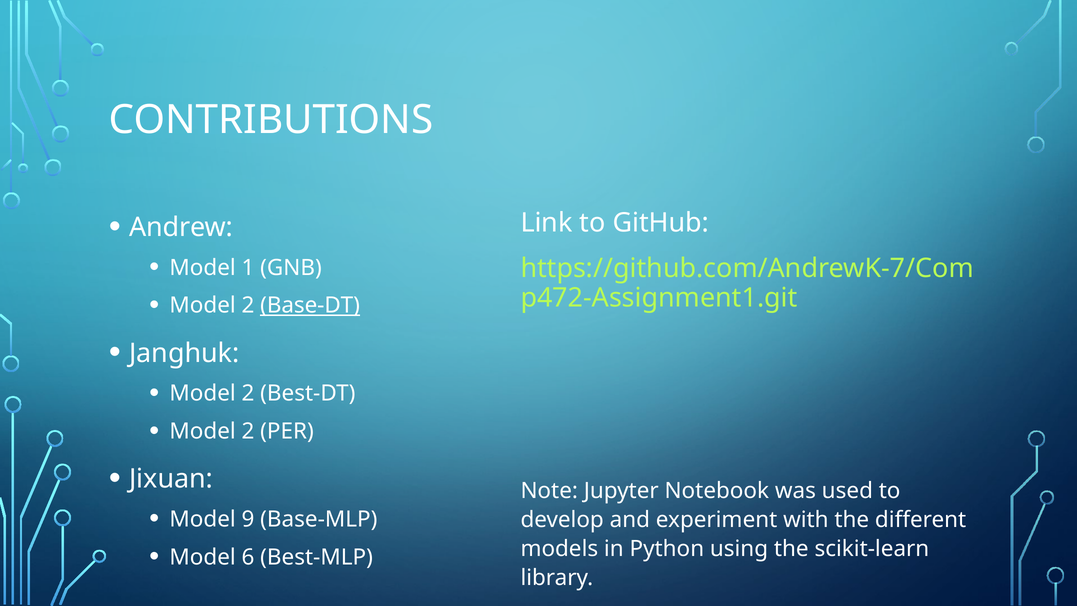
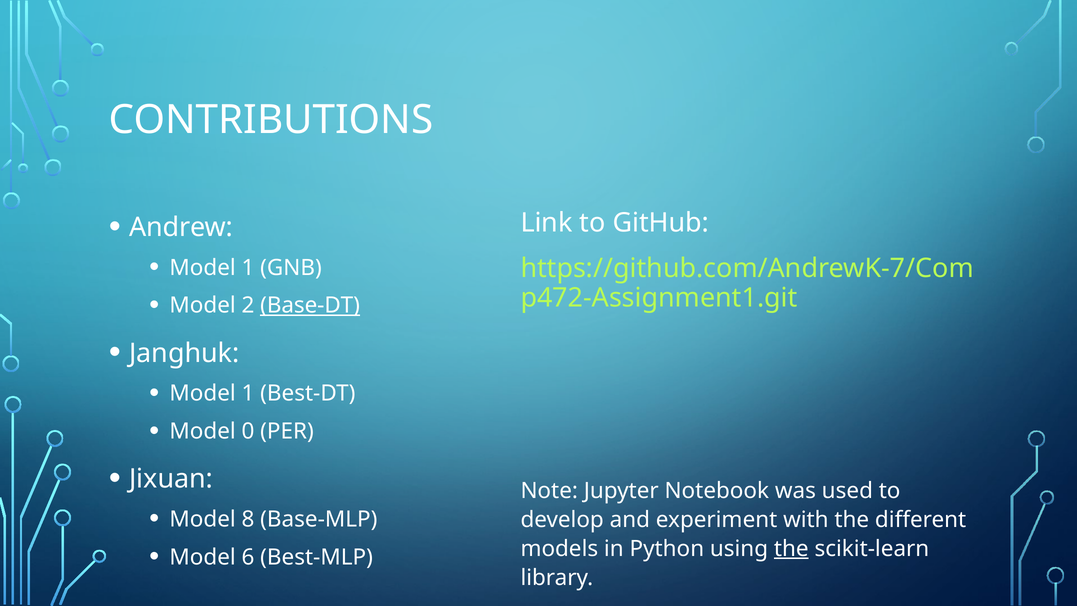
2 at (248, 393): 2 -> 1
2 at (248, 431): 2 -> 0
9: 9 -> 8
the at (791, 549) underline: none -> present
